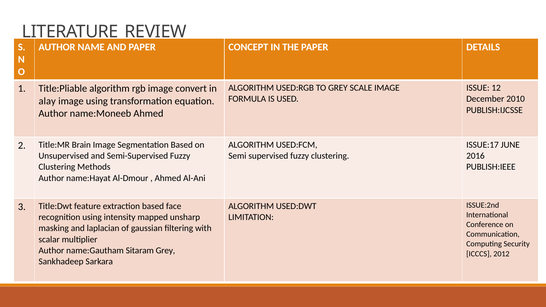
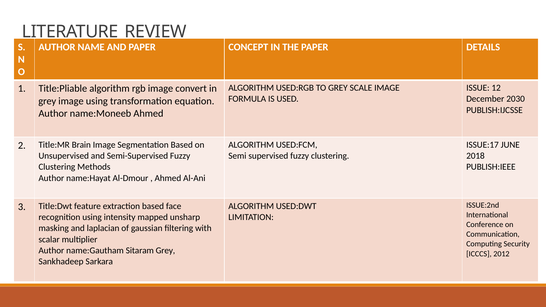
2010: 2010 -> 2030
alay at (47, 101): alay -> grey
2016: 2016 -> 2018
